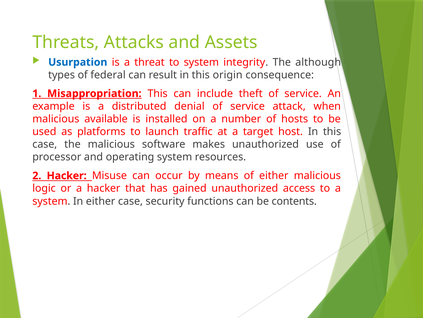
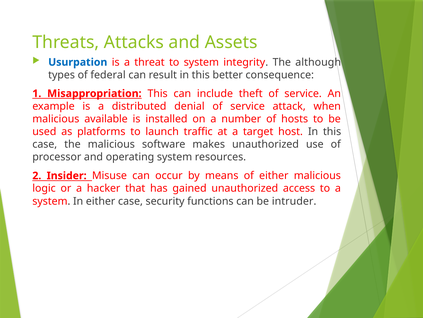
origin: origin -> better
2 Hacker: Hacker -> Insider
contents: contents -> intruder
